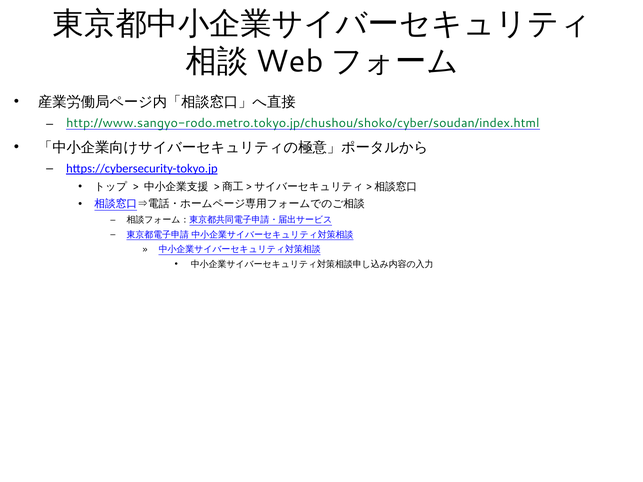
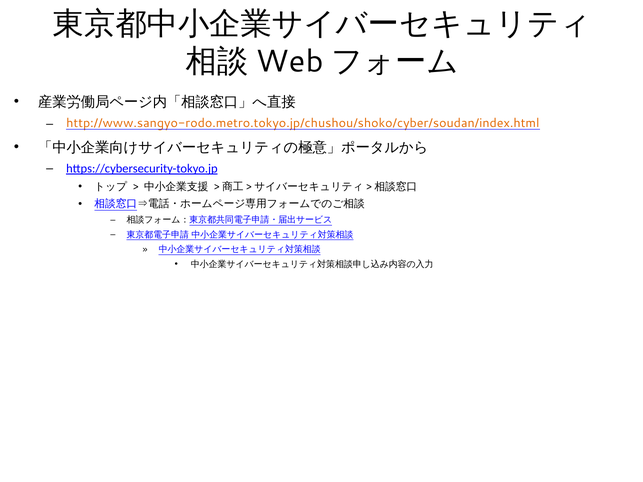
http://www.sangyo-rodo.metro.tokyo.jp/chushou/shoko/cyber/soudan/index.html colour: green -> orange
